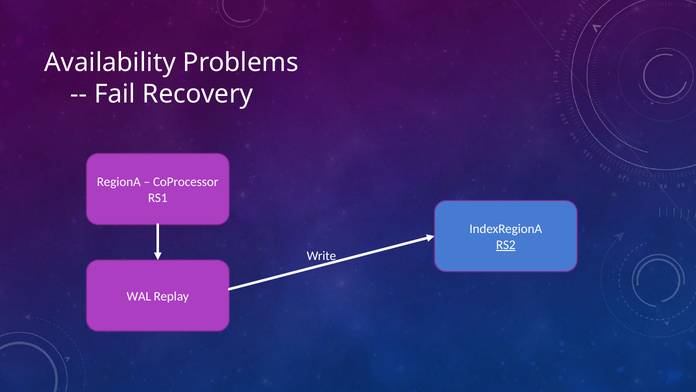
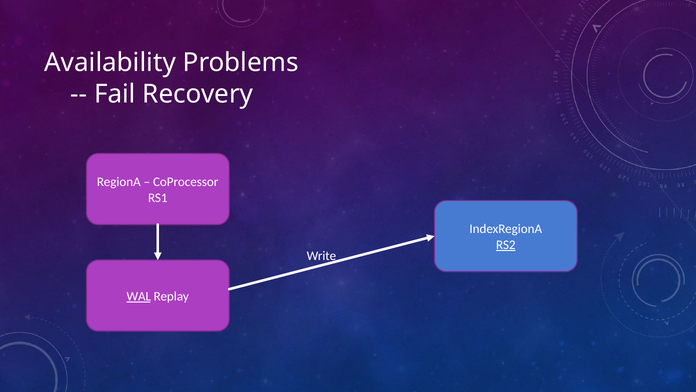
WAL underline: none -> present
